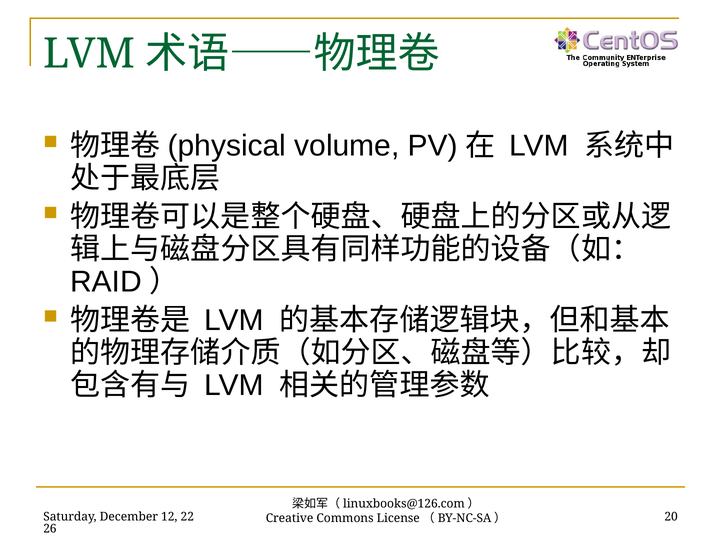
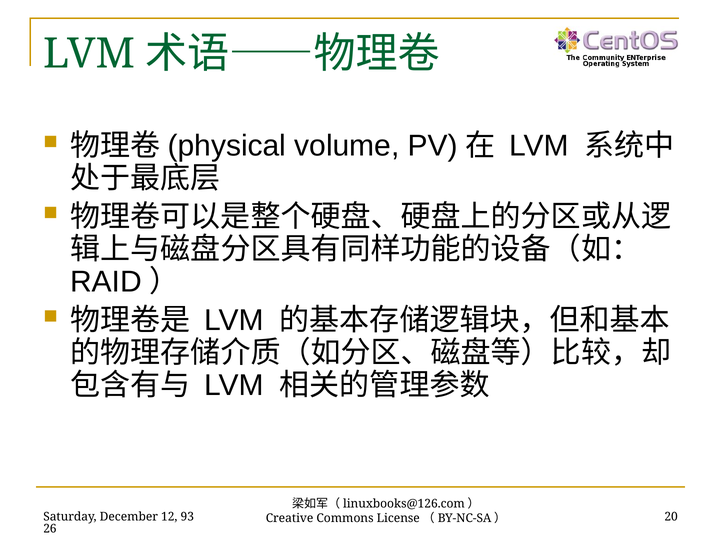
22: 22 -> 93
